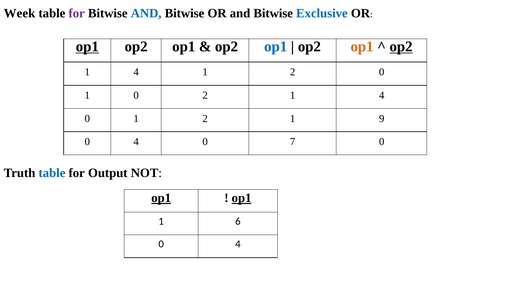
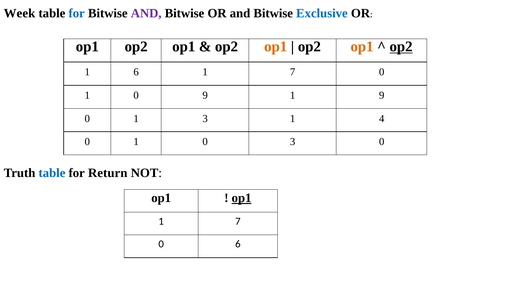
for at (77, 13) colour: purple -> blue
AND at (146, 13) colour: blue -> purple
op1 at (87, 46) underline: present -> none
op1 at (276, 46) colour: blue -> orange
4 at (136, 72): 4 -> 6
2 at (293, 72): 2 -> 7
0 2: 2 -> 9
4 at (382, 95): 4 -> 9
0 1 2: 2 -> 3
9: 9 -> 4
4 at (136, 141): 4 -> 1
0 7: 7 -> 3
Output: Output -> Return
op1 at (161, 198) underline: present -> none
6 at (238, 221): 6 -> 7
4 at (238, 244): 4 -> 6
